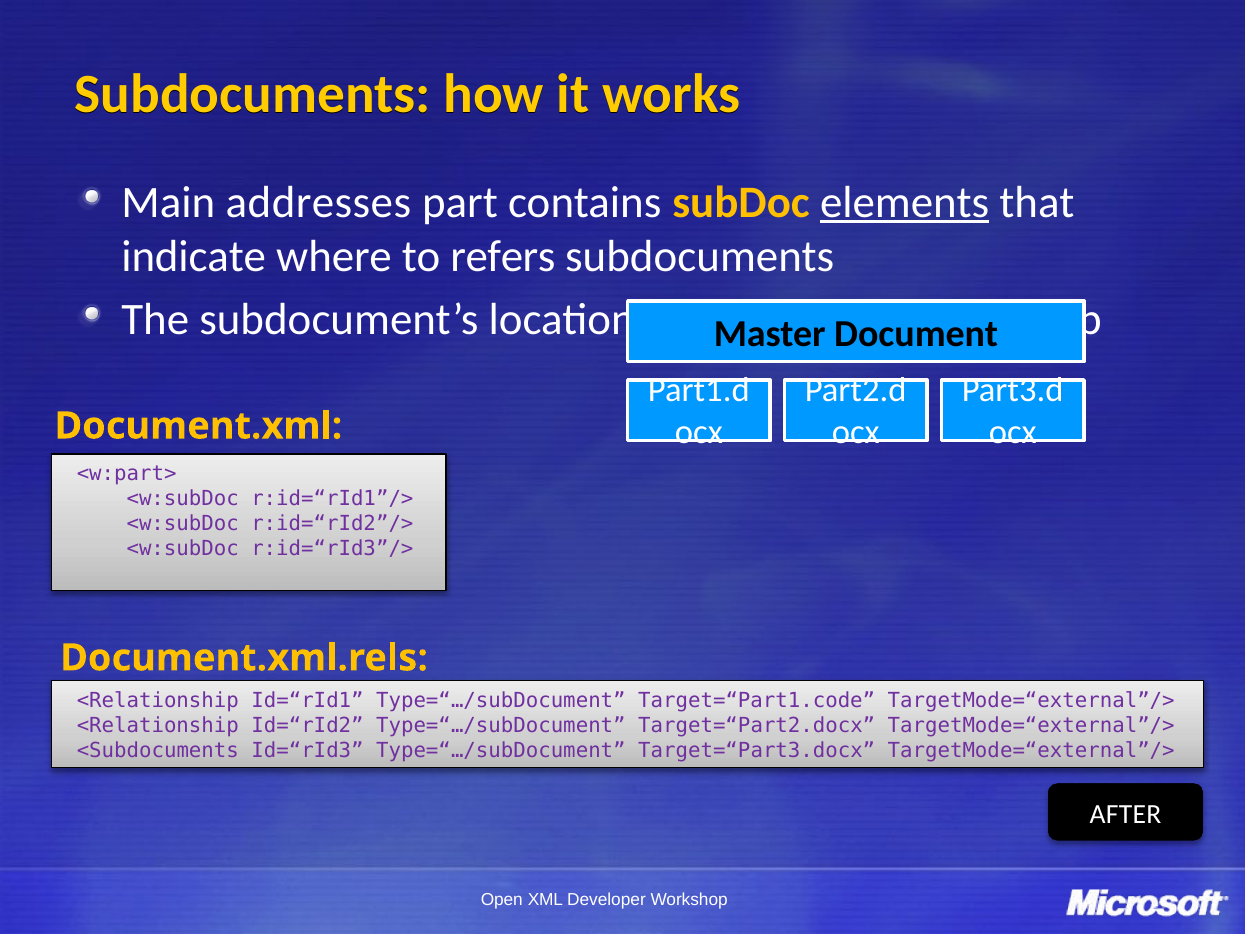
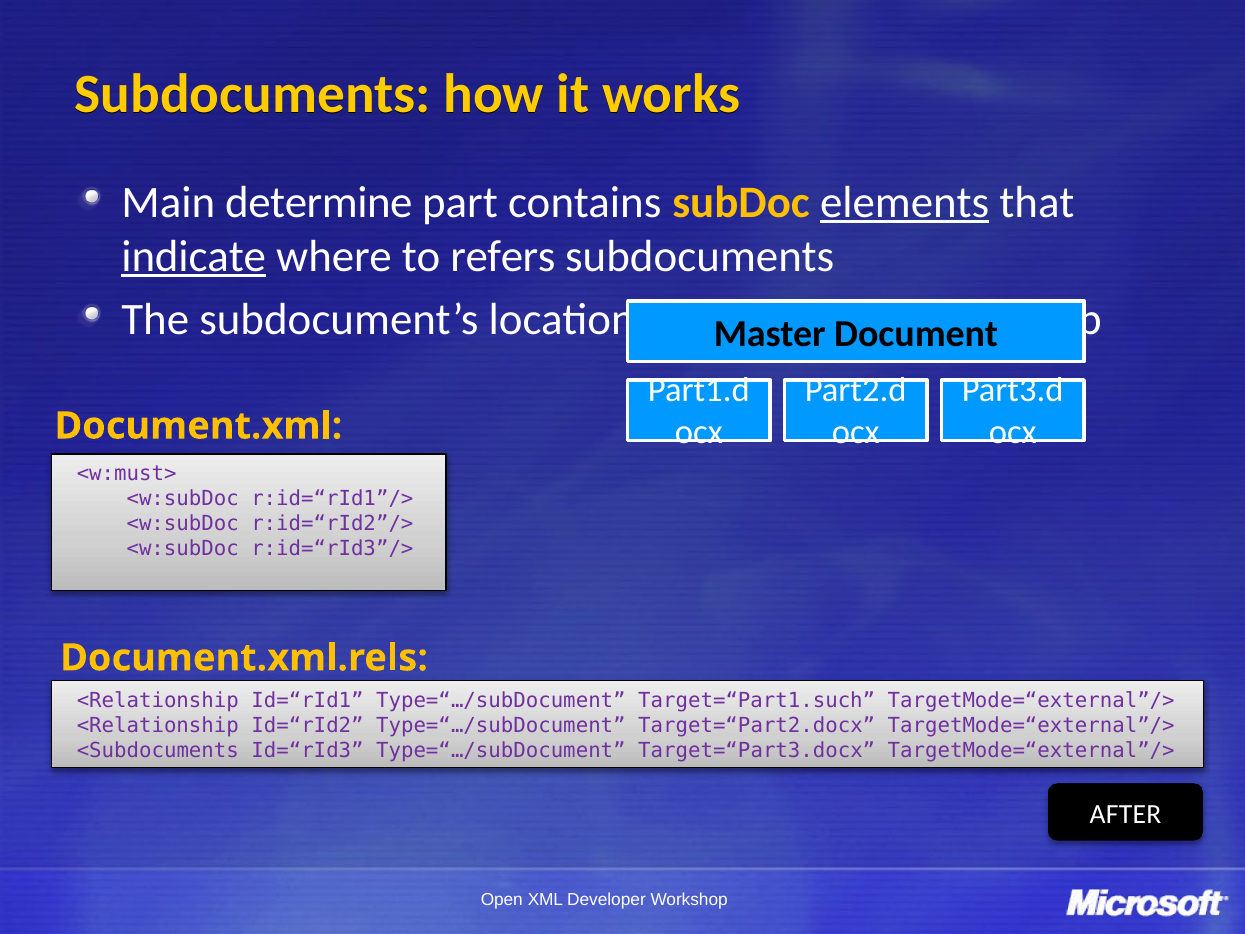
addresses: addresses -> determine
indicate underline: none -> present
<w:part>: <w:part> -> <w:must>
Target=“Part1.code: Target=“Part1.code -> Target=“Part1.such
